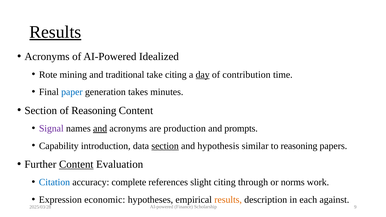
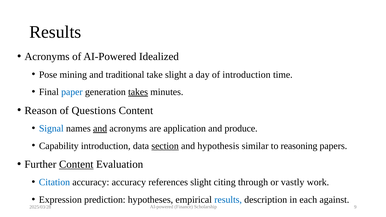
Results at (55, 32) underline: present -> none
Rote: Rote -> Pose
take citing: citing -> slight
day underline: present -> none
of contribution: contribution -> introduction
takes underline: none -> present
Section at (41, 111): Section -> Reason
of Reasoning: Reasoning -> Questions
Signal colour: purple -> blue
production: production -> application
prompts: prompts -> produce
accuracy complete: complete -> accuracy
norms: norms -> vastly
economic: economic -> prediction
results at (228, 200) colour: orange -> blue
